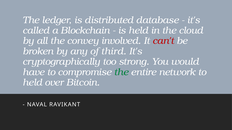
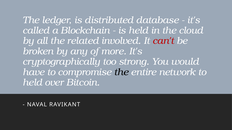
convey: convey -> related
third: third -> more
the at (121, 72) colour: green -> black
